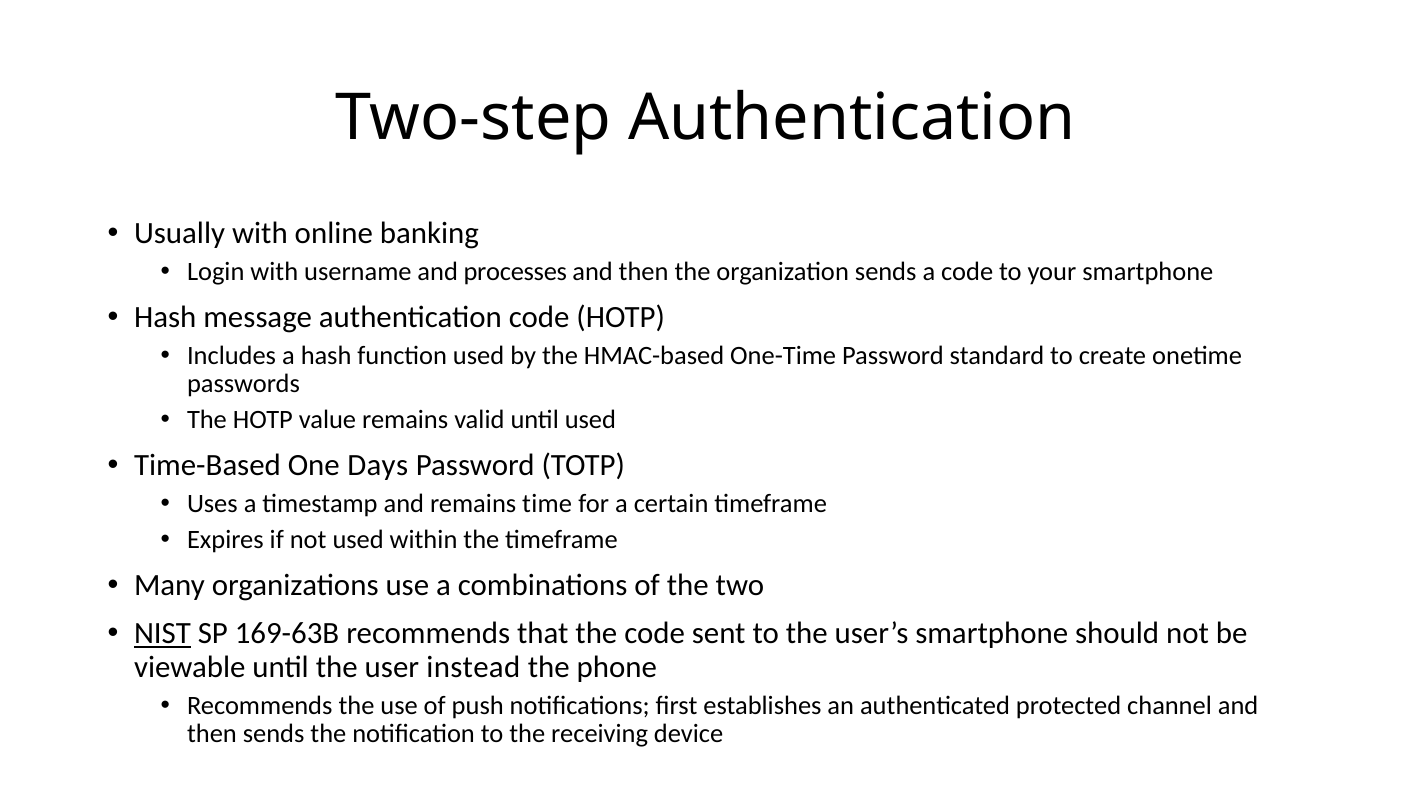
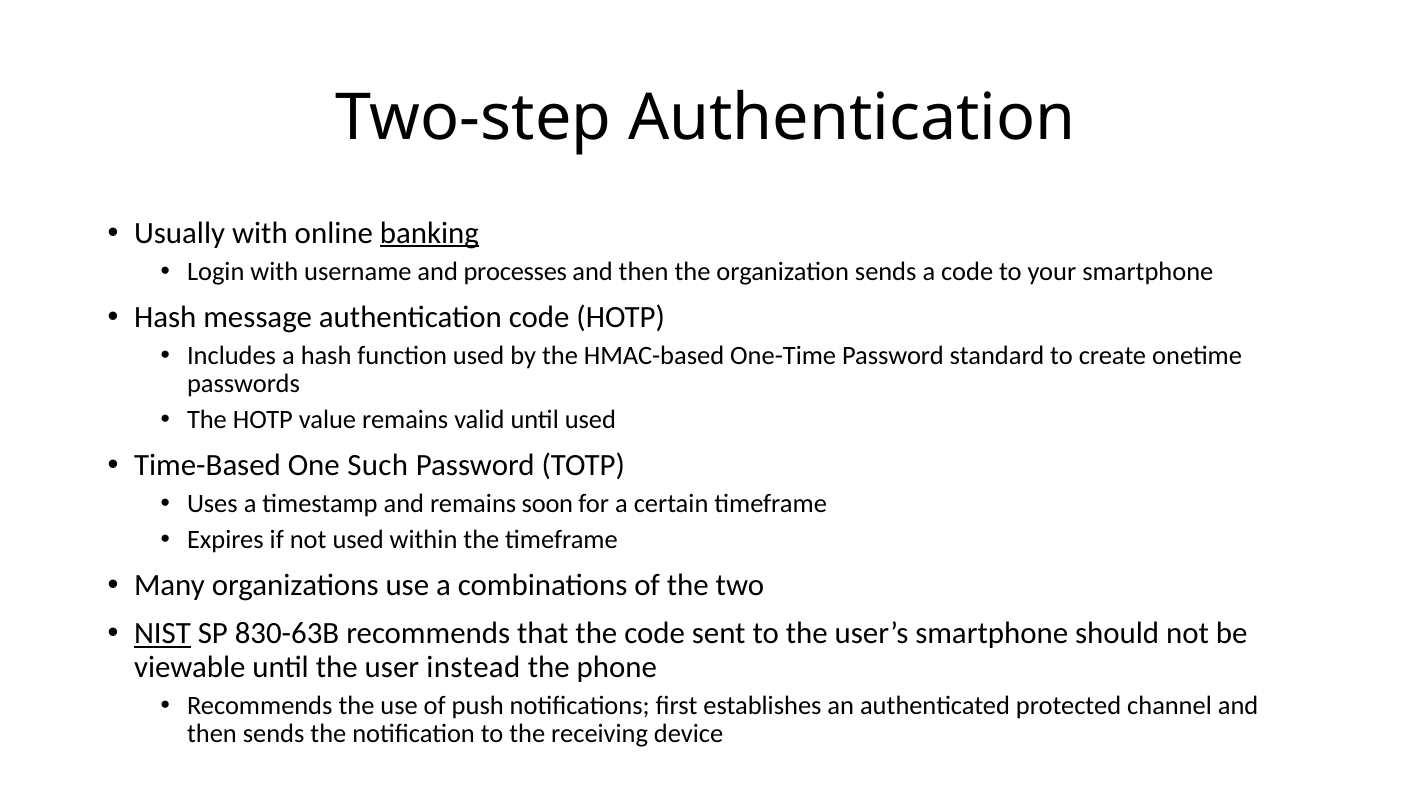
banking underline: none -> present
Days: Days -> Such
time: time -> soon
169-63B: 169-63B -> 830-63B
